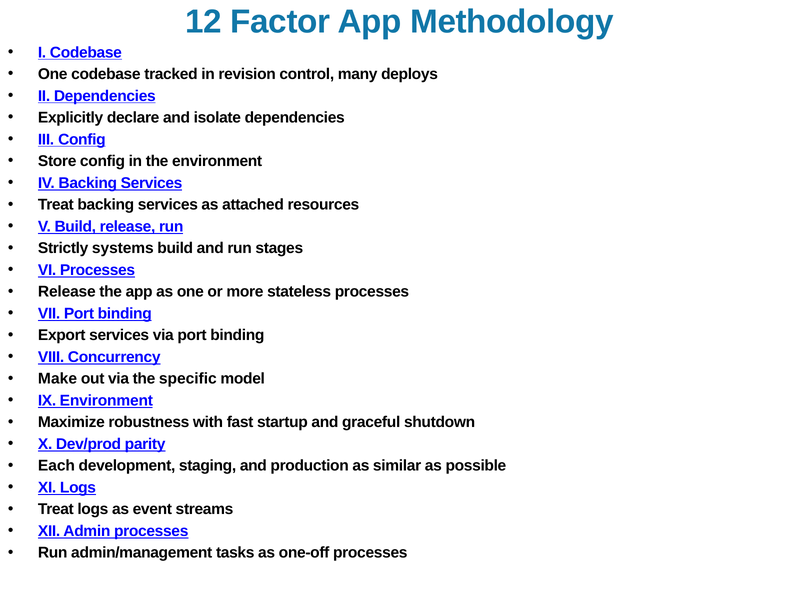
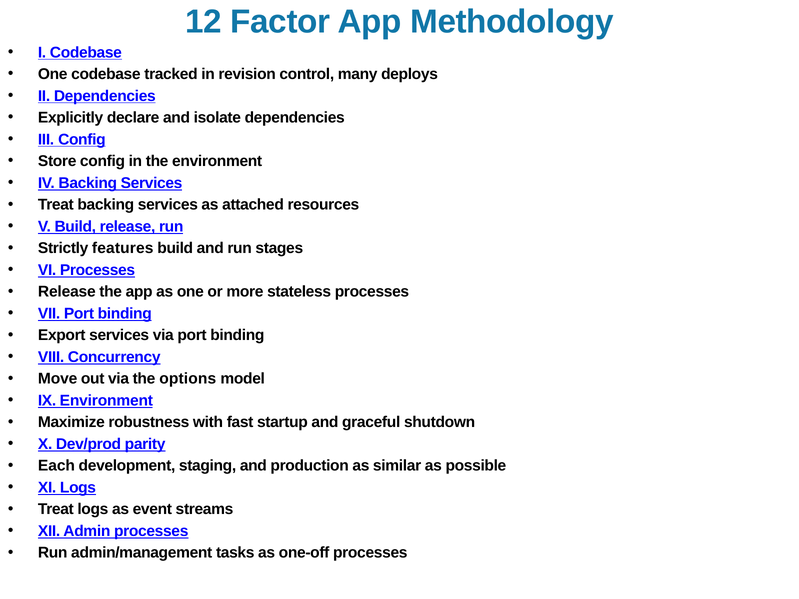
systems: systems -> features
Make: Make -> Move
specific: specific -> options
